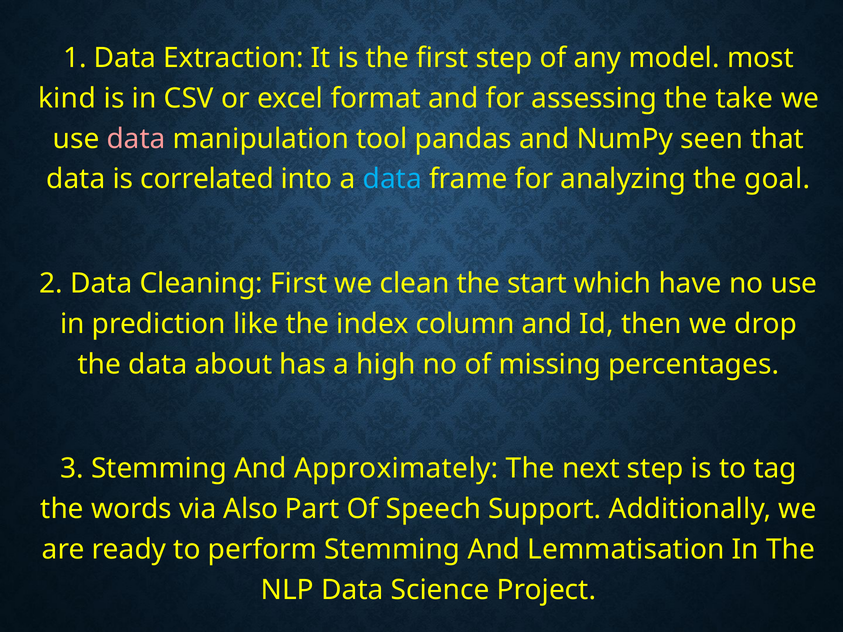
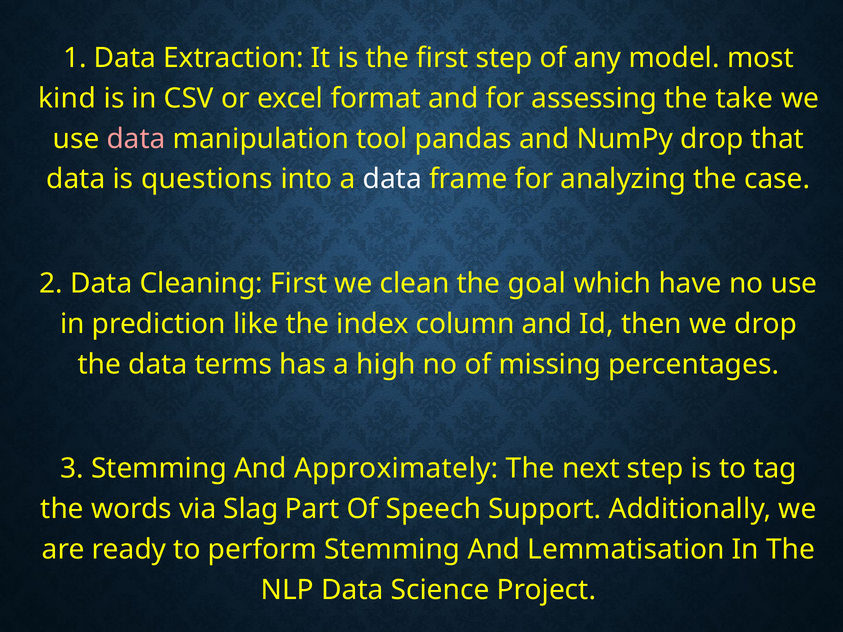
NumPy seen: seen -> drop
correlated: correlated -> questions
data at (392, 179) colour: light blue -> white
goal: goal -> case
start: start -> goal
about: about -> terms
Also: Also -> Slag
